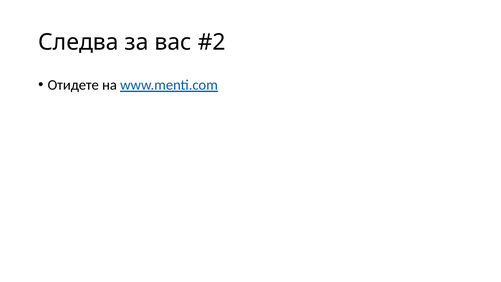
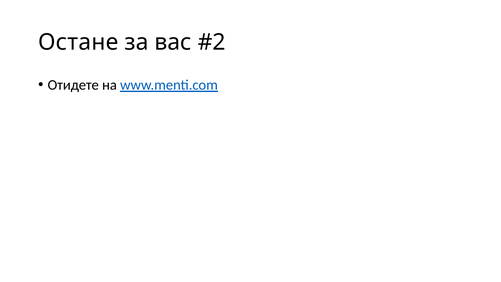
Следва: Следва -> Остане
